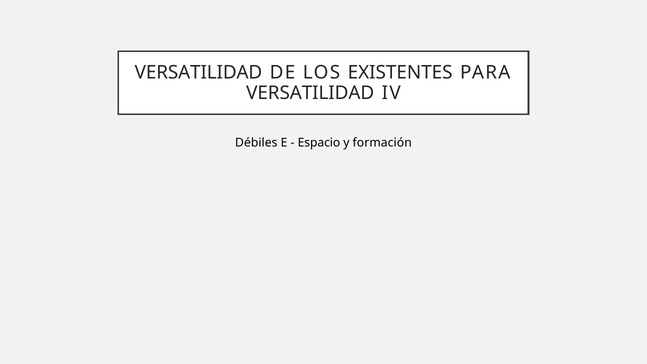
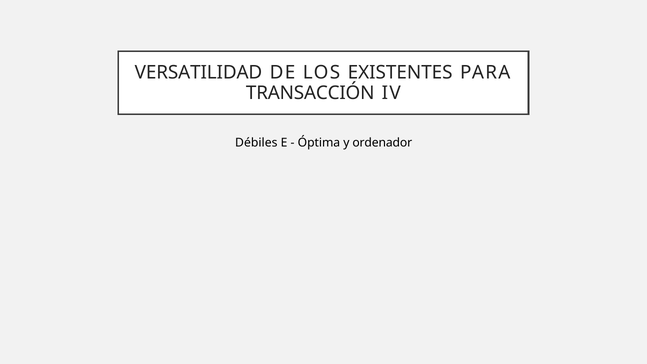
VERSATILIDAD at (310, 93): VERSATILIDAD -> TRANSACCIÓN
Espacio: Espacio -> Óptima
formación: formación -> ordenador
